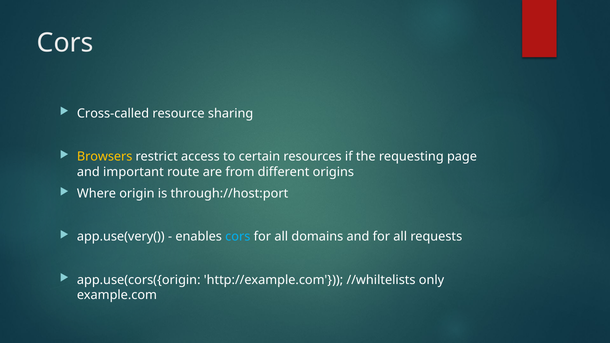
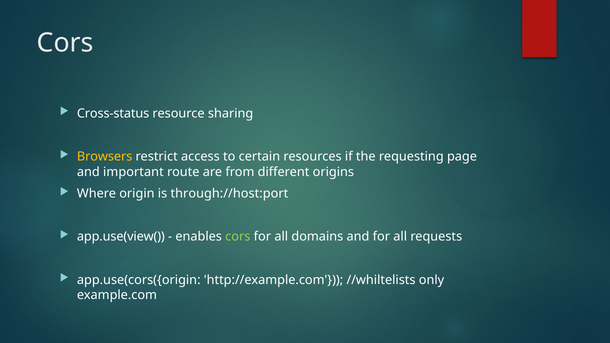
Cross-called: Cross-called -> Cross-status
app.use(very(: app.use(very( -> app.use(view(
cors at (238, 237) colour: light blue -> light green
